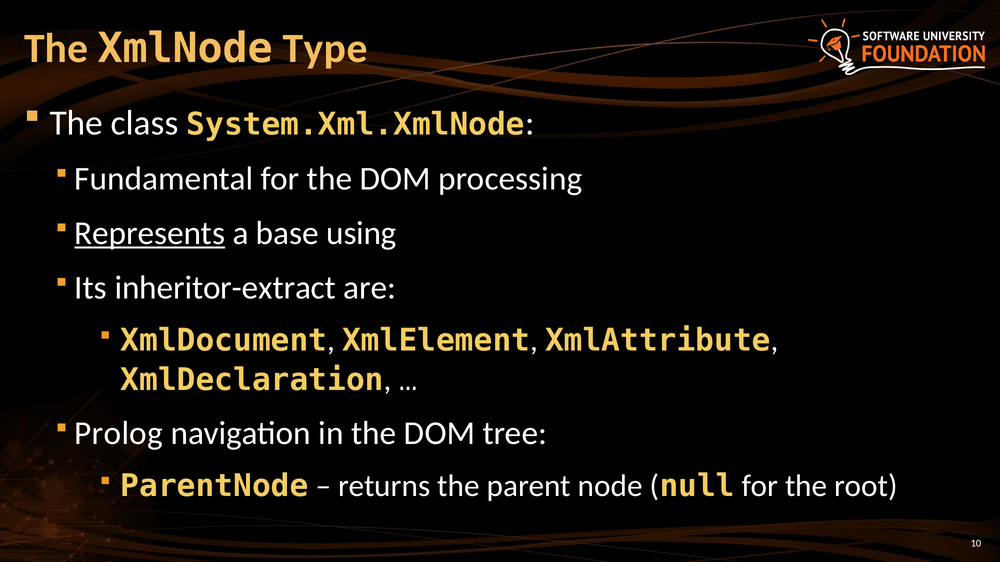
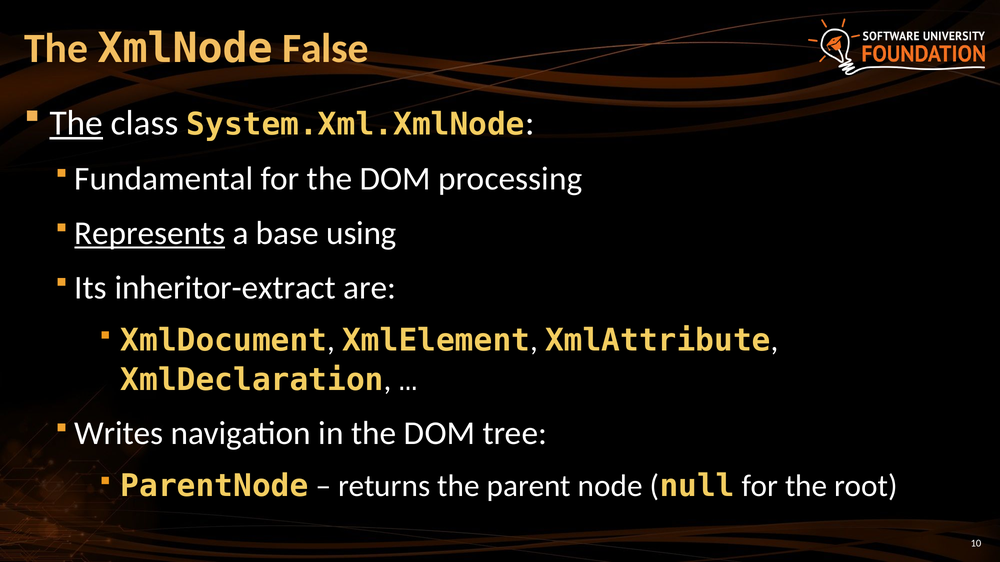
Type: Type -> False
The at (76, 123) underline: none -> present
Prolog: Prolog -> Writes
